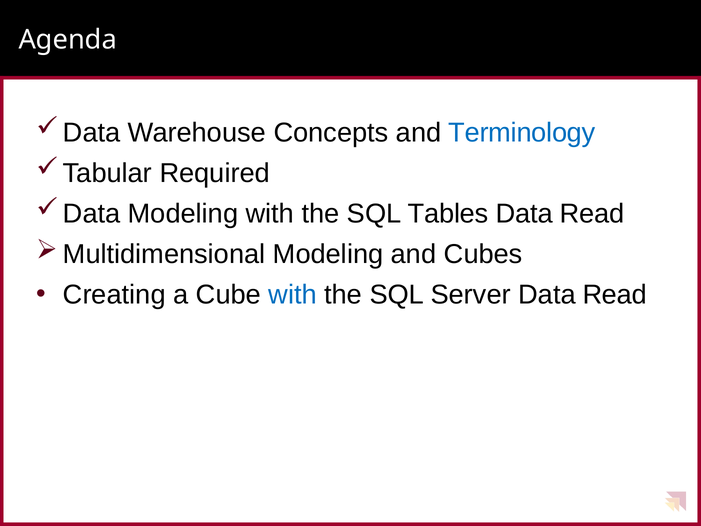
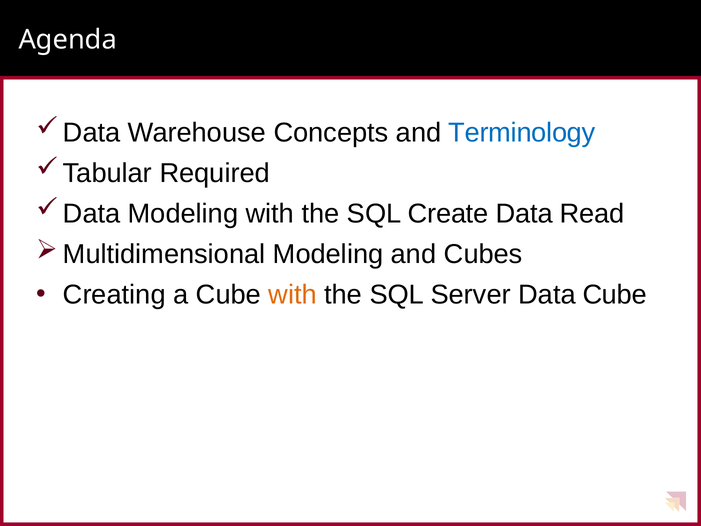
Tables: Tables -> Create
with at (293, 295) colour: blue -> orange
Server Data Read: Read -> Cube
